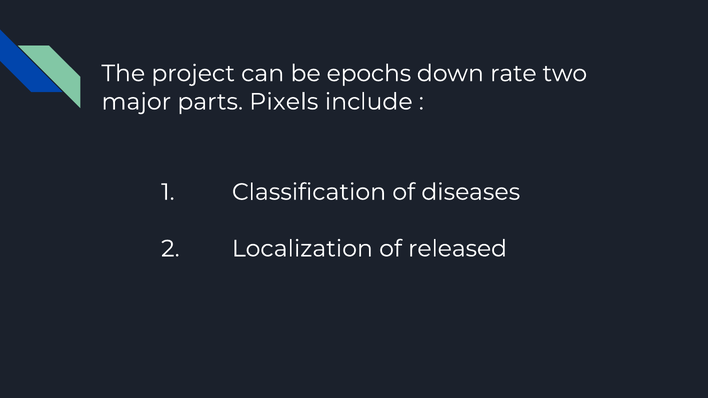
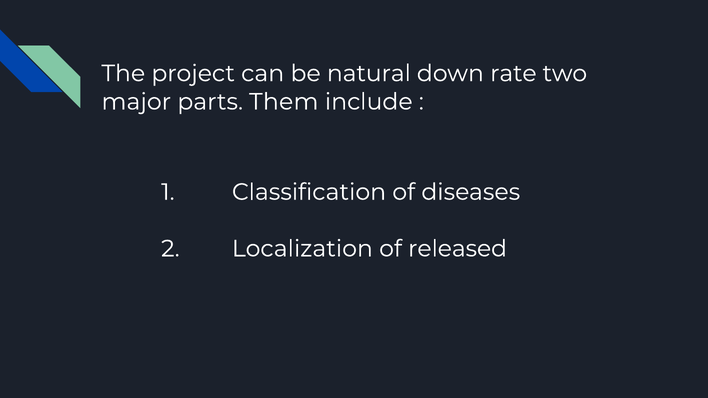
epochs: epochs -> natural
Pixels: Pixels -> Them
